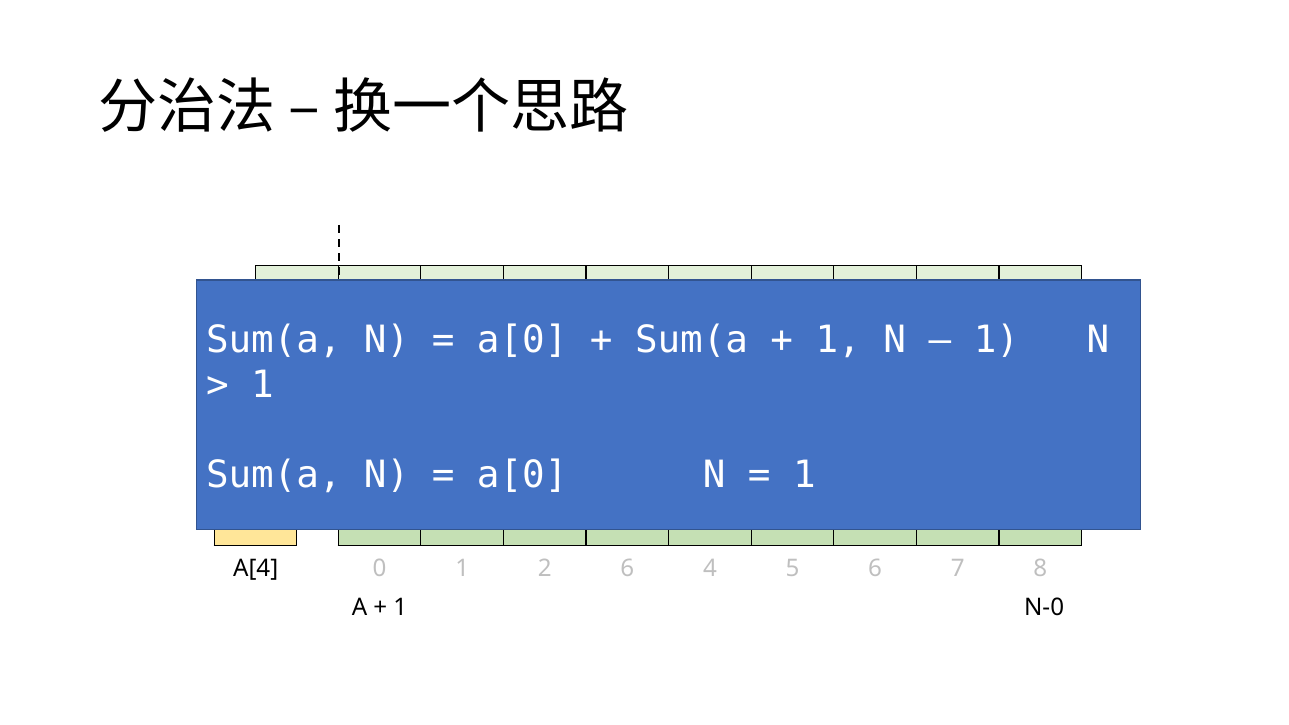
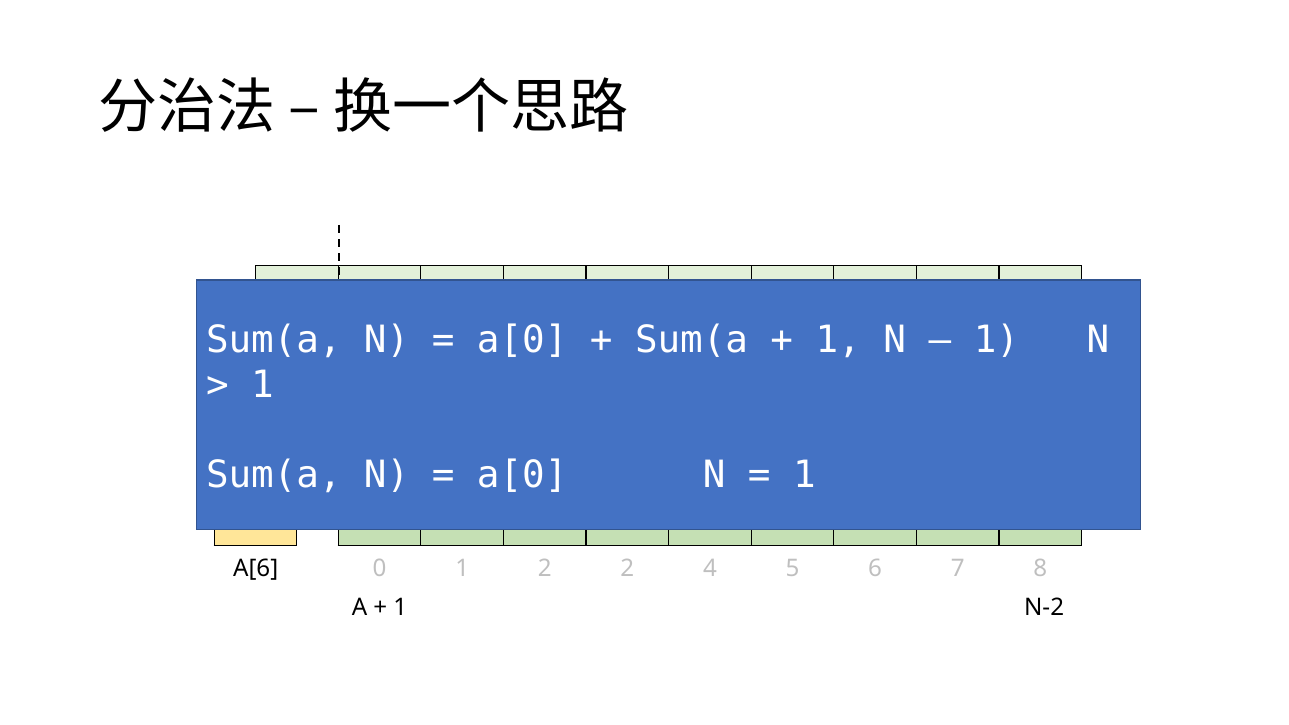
A[4: A[4 -> A[6
2 6: 6 -> 2
N-0: N-0 -> N-2
